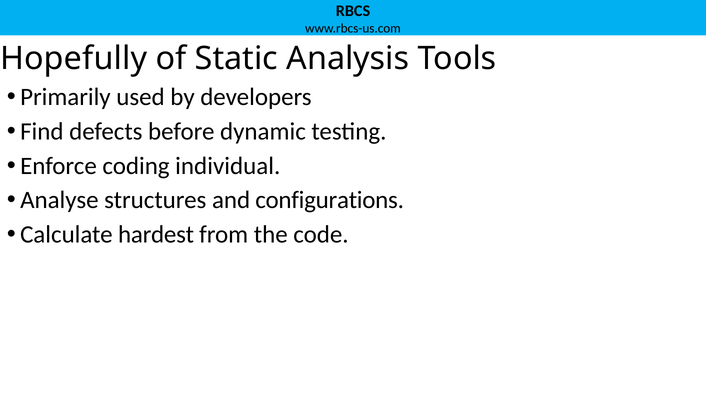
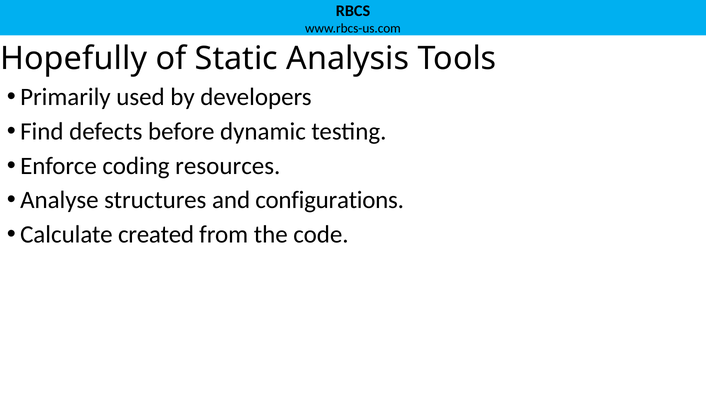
individual: individual -> resources
hardest: hardest -> created
